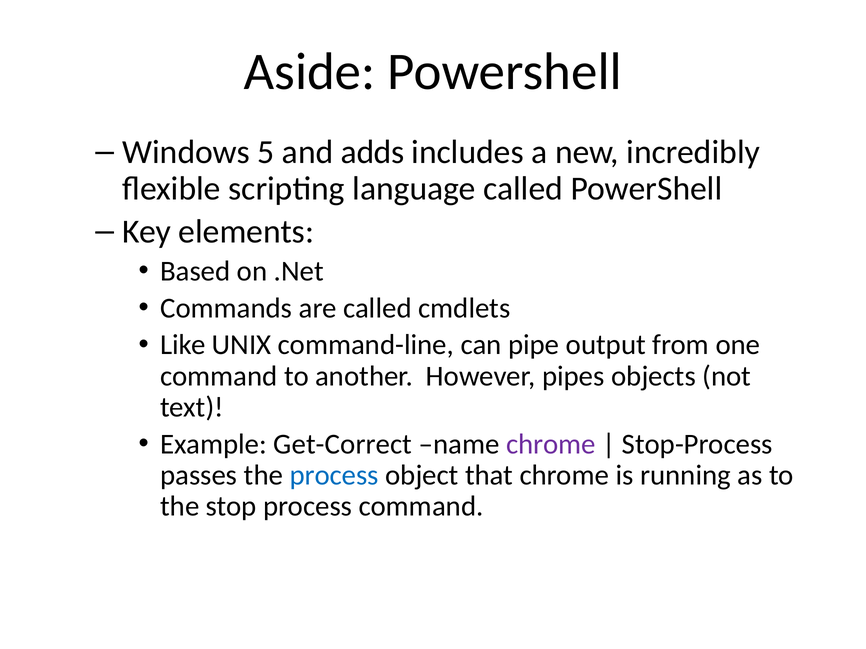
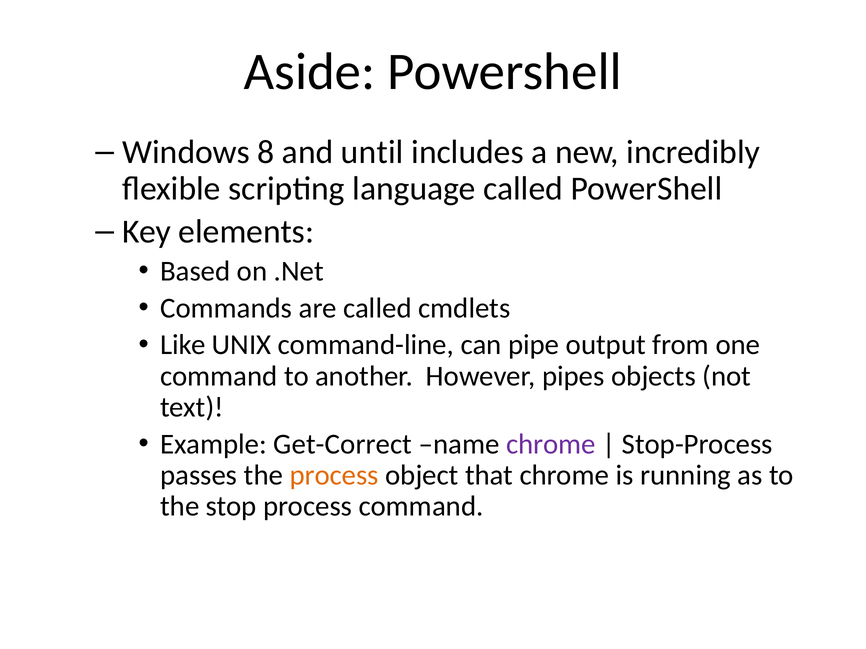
5: 5 -> 8
adds: adds -> until
process at (334, 476) colour: blue -> orange
